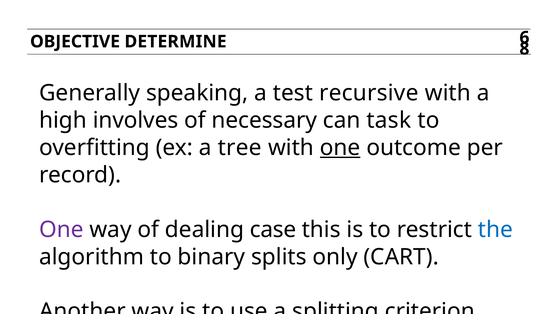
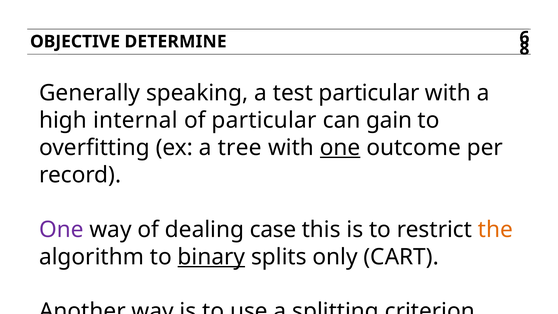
test recursive: recursive -> particular
involves: involves -> internal
of necessary: necessary -> particular
task: task -> gain
the at (495, 229) colour: blue -> orange
binary underline: none -> present
